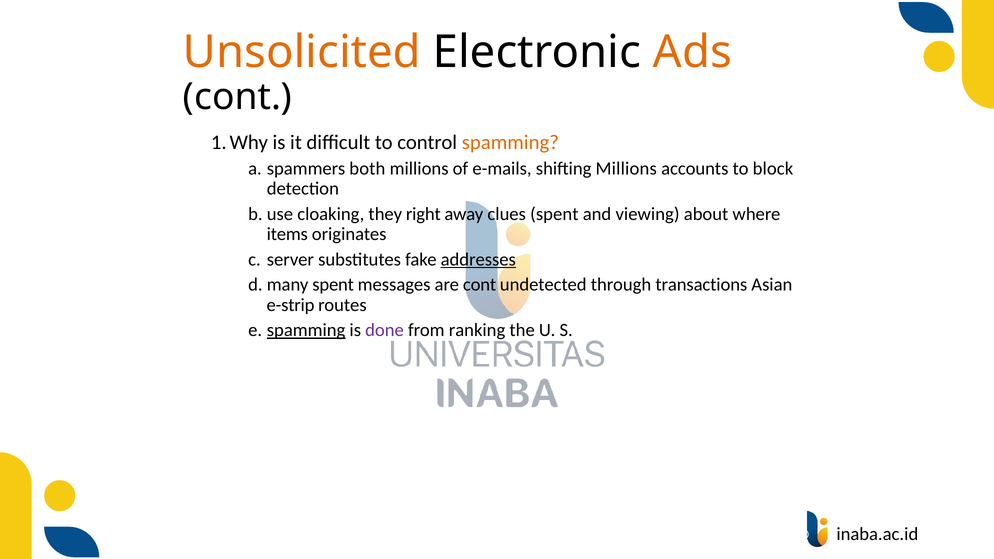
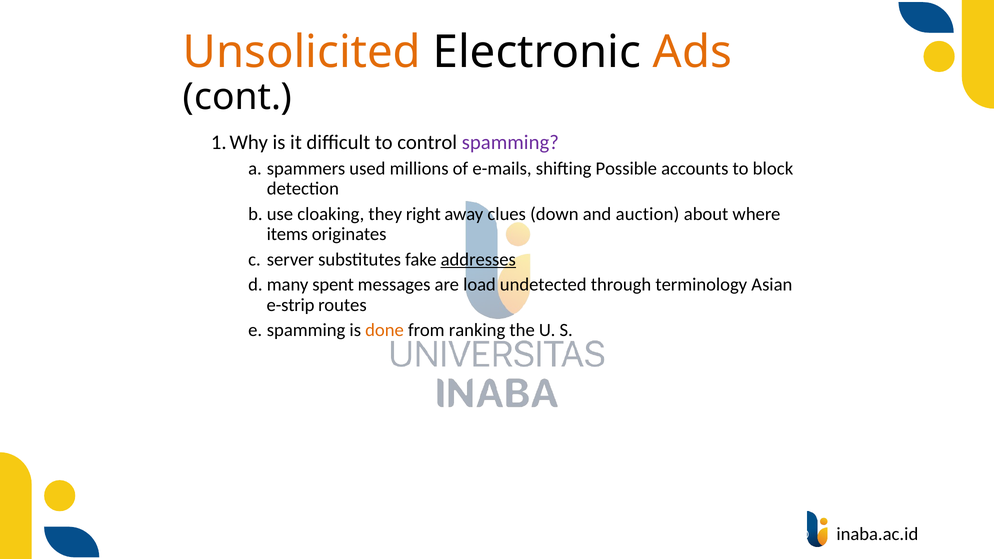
spamming at (510, 142) colour: orange -> purple
both: both -> used
shifting Millions: Millions -> Possible
clues spent: spent -> down
viewing: viewing -> auction
are cont: cont -> load
transactions: transactions -> terminology
spamming at (306, 330) underline: present -> none
done colour: purple -> orange
